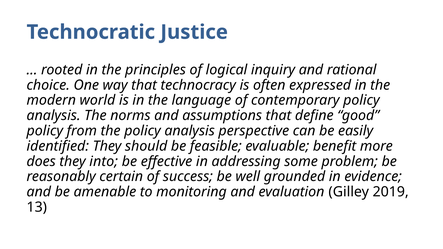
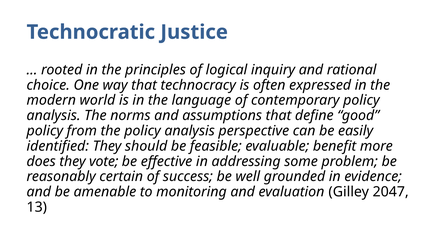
into: into -> vote
2019: 2019 -> 2047
